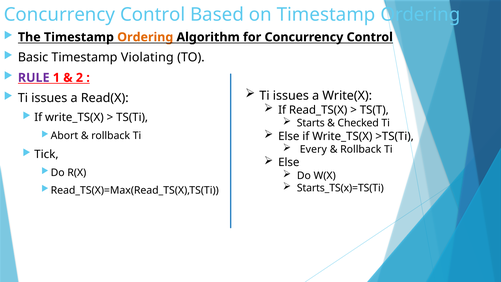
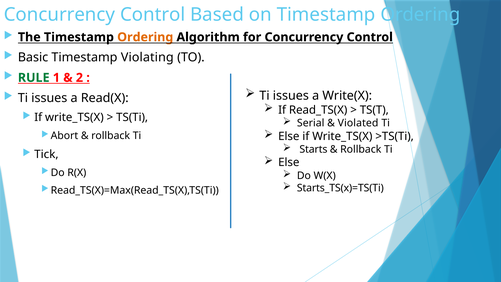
RULE colour: purple -> green
Starts: Starts -> Serial
Checked: Checked -> Violated
Every: Every -> Starts
